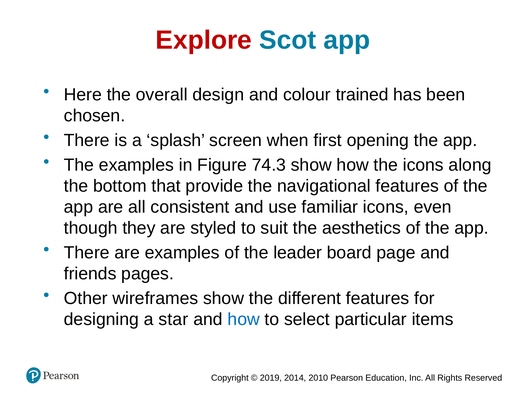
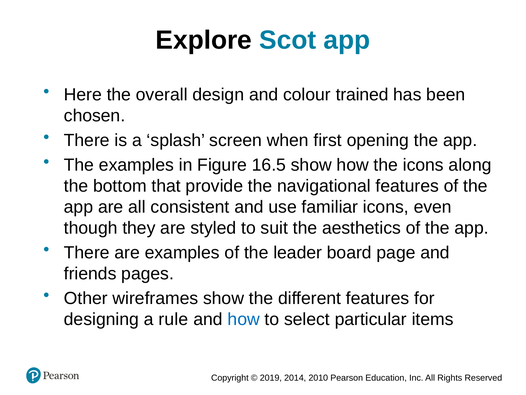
Explore colour: red -> black
74.3: 74.3 -> 16.5
star: star -> rule
